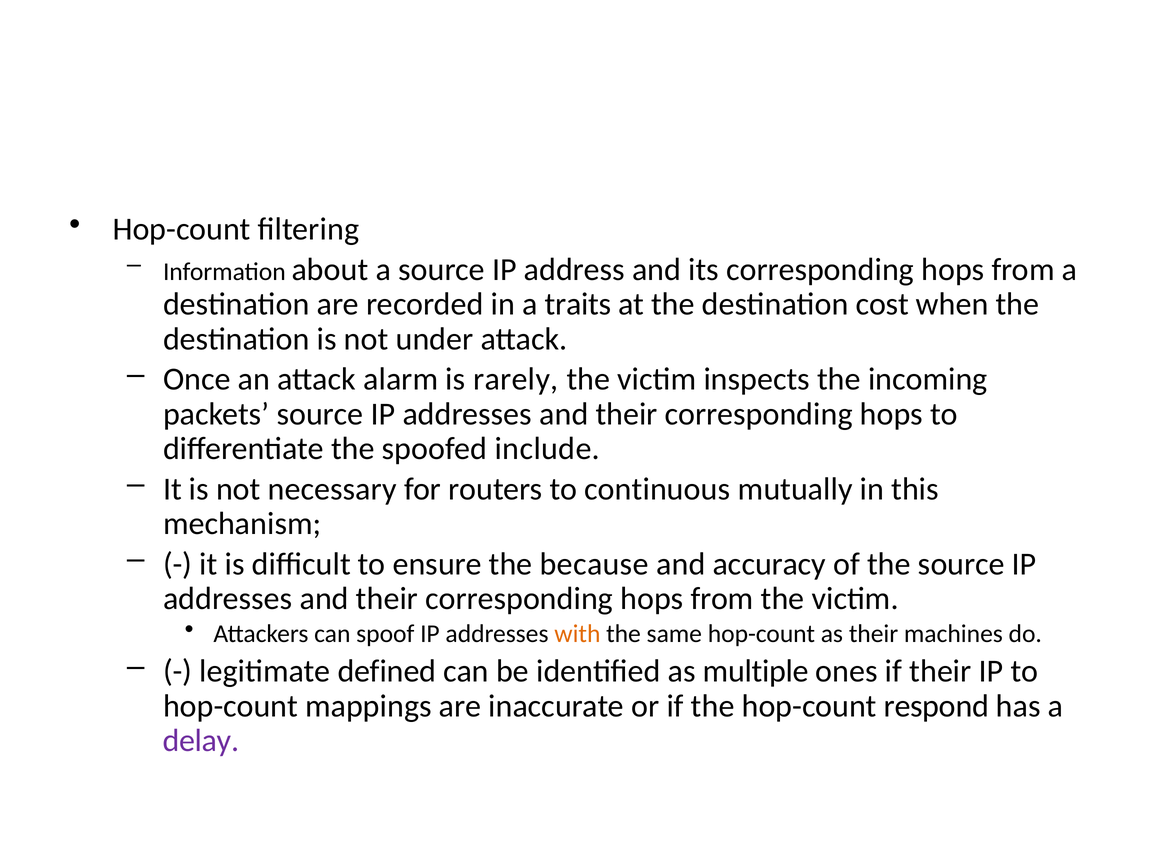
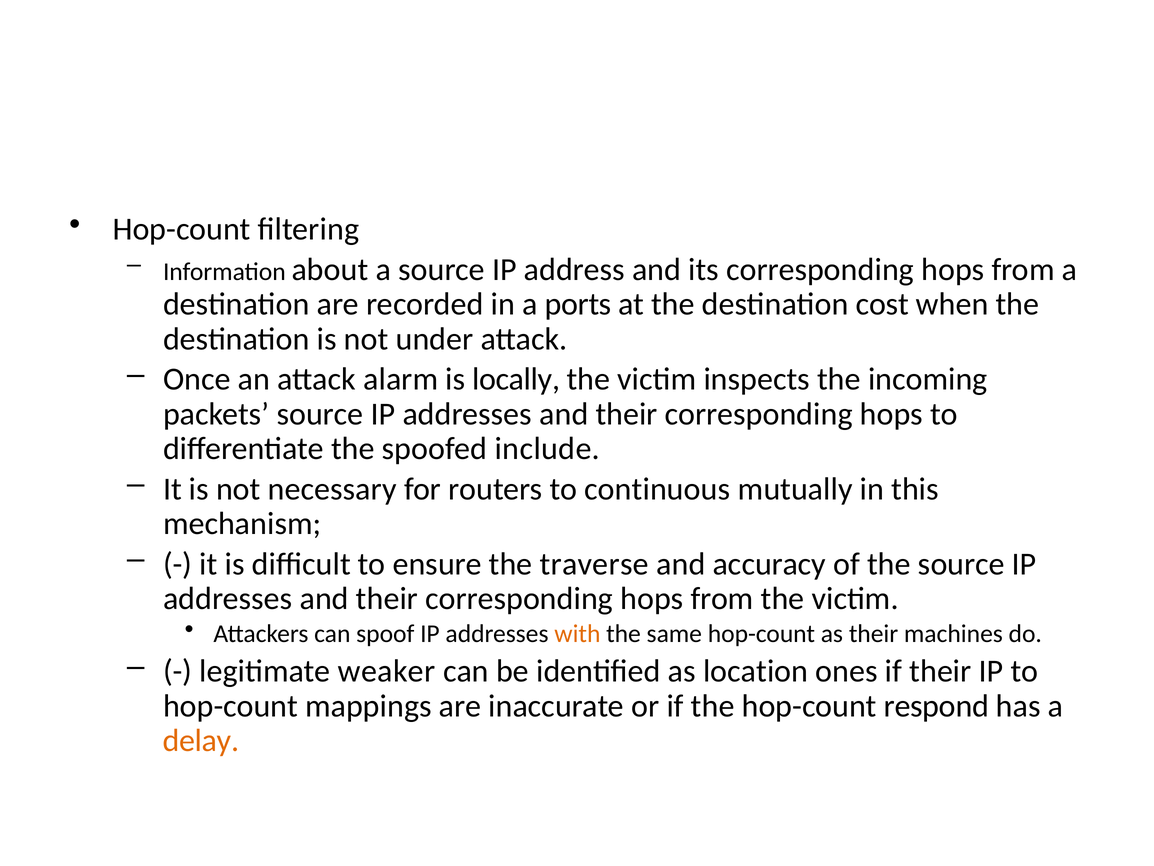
traits: traits -> ports
rarely: rarely -> locally
because: because -> traverse
defined: defined -> weaker
multiple: multiple -> location
delay colour: purple -> orange
